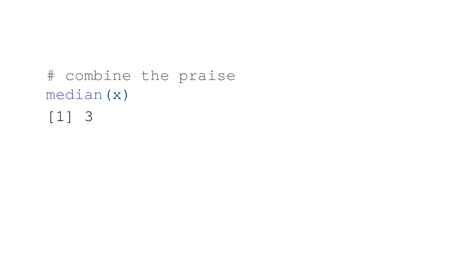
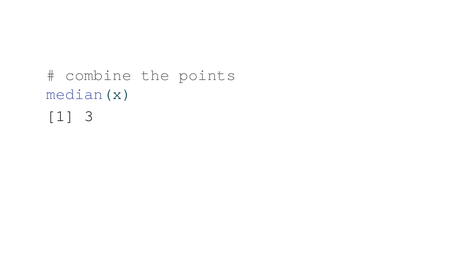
praise: praise -> points
